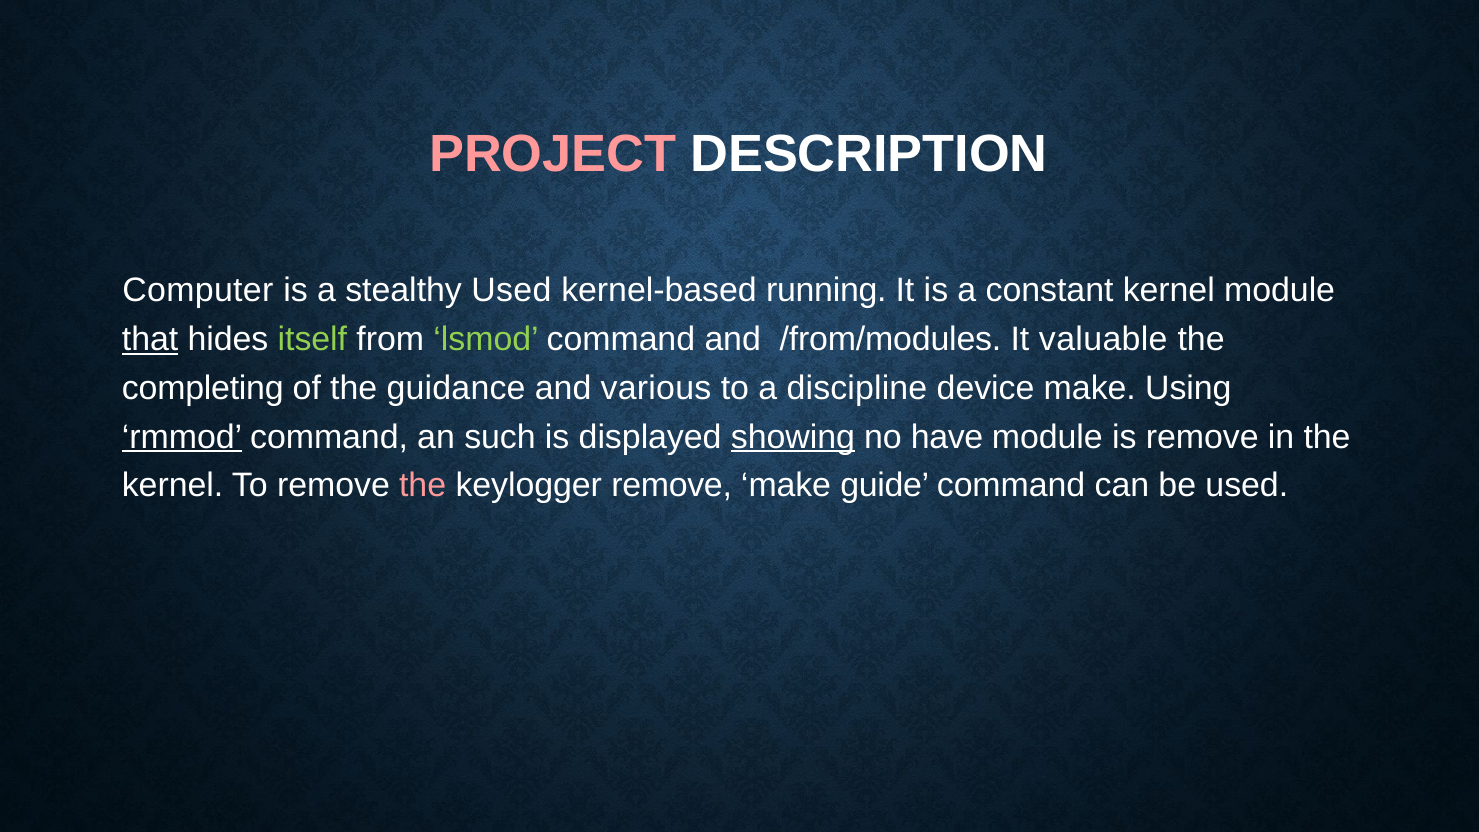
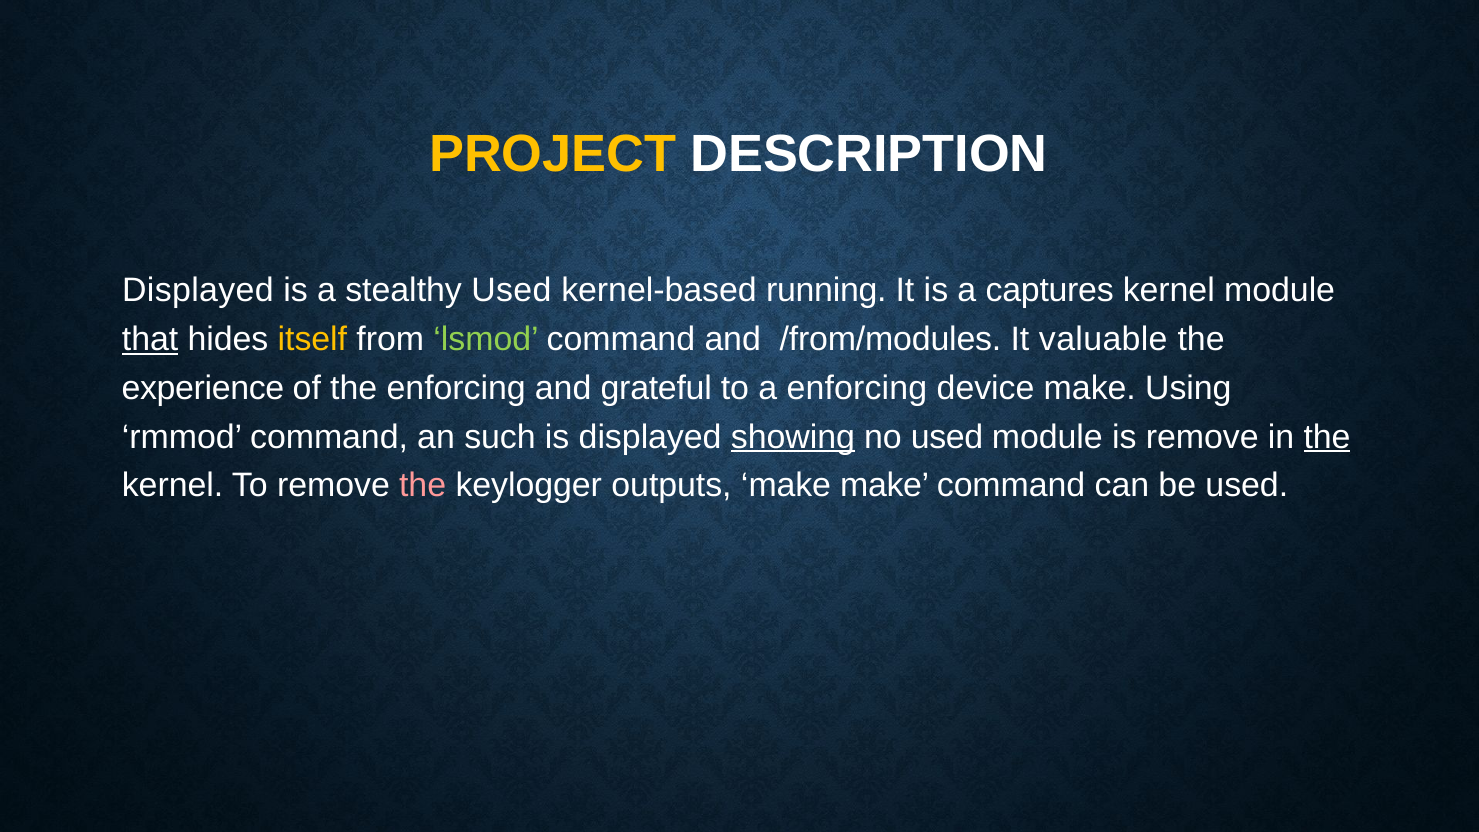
PROJECT colour: pink -> yellow
Computer at (198, 291): Computer -> Displayed
constant: constant -> captures
itself colour: light green -> yellow
completing: completing -> experience
the guidance: guidance -> enforcing
various: various -> grateful
a discipline: discipline -> enforcing
rmmod underline: present -> none
no have: have -> used
the at (1327, 437) underline: none -> present
keylogger remove: remove -> outputs
make guide: guide -> make
